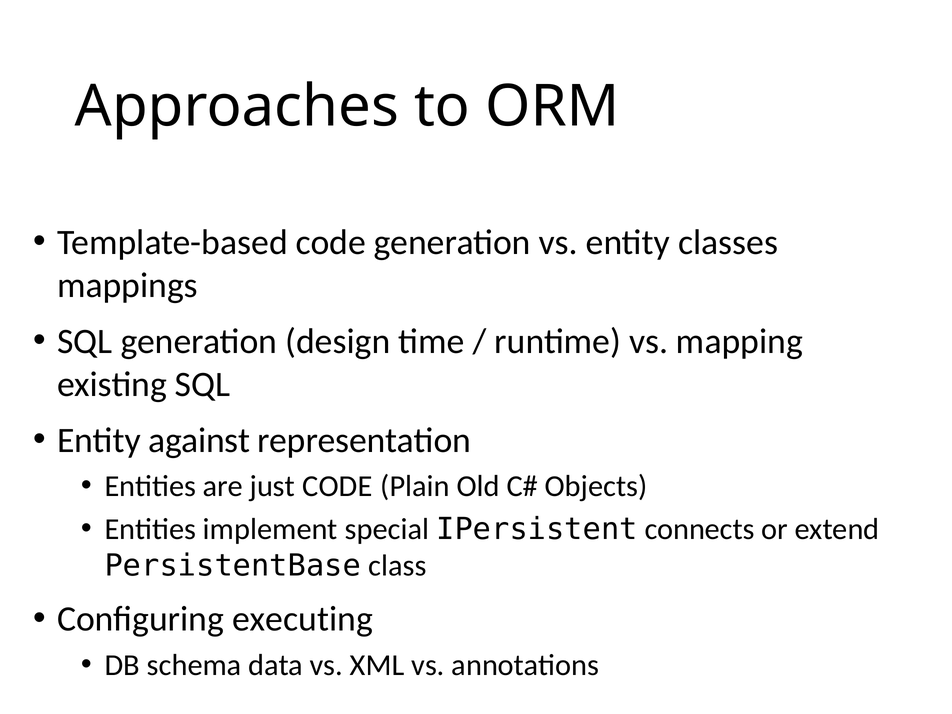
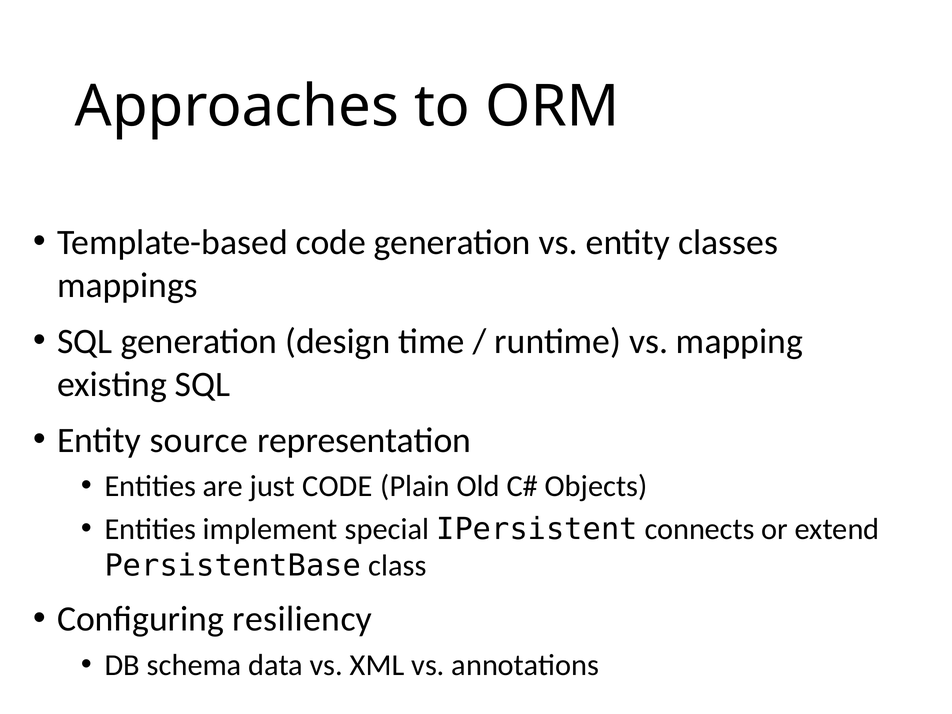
against: against -> source
executing: executing -> resiliency
